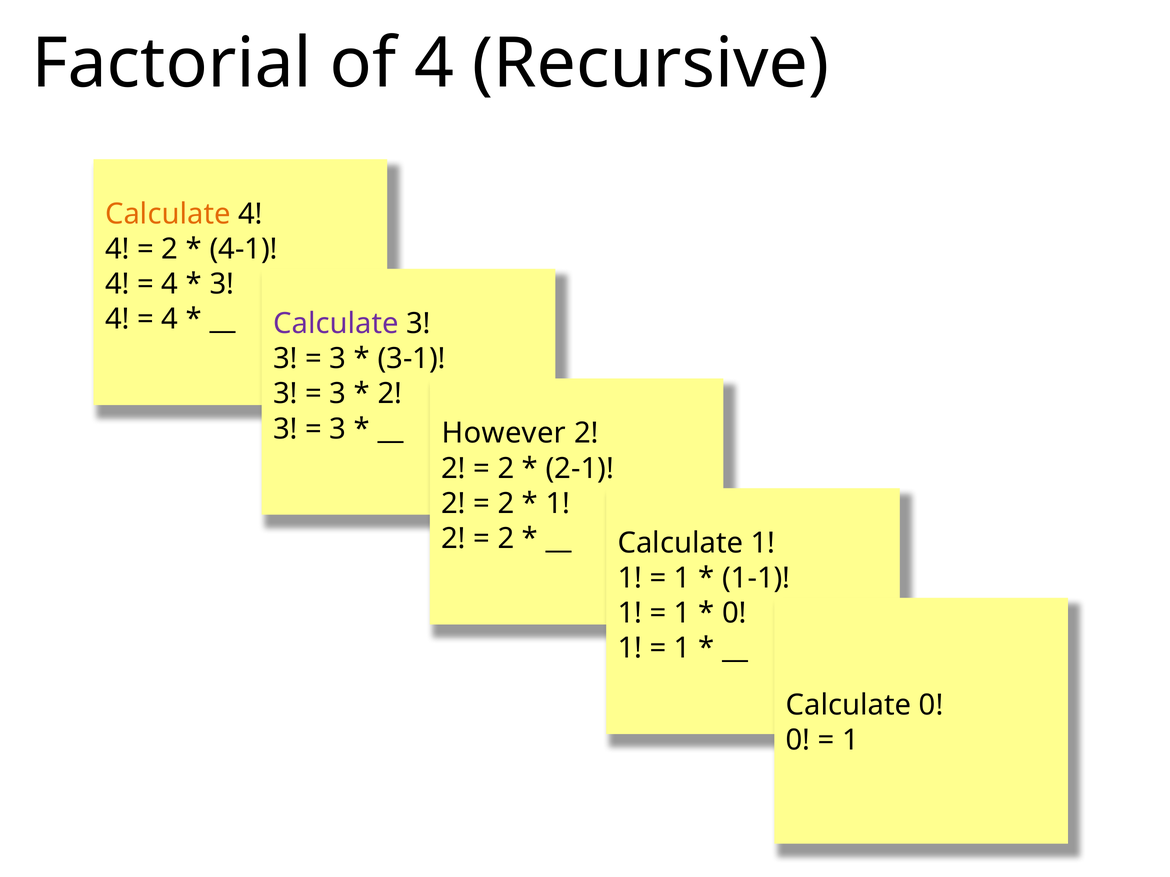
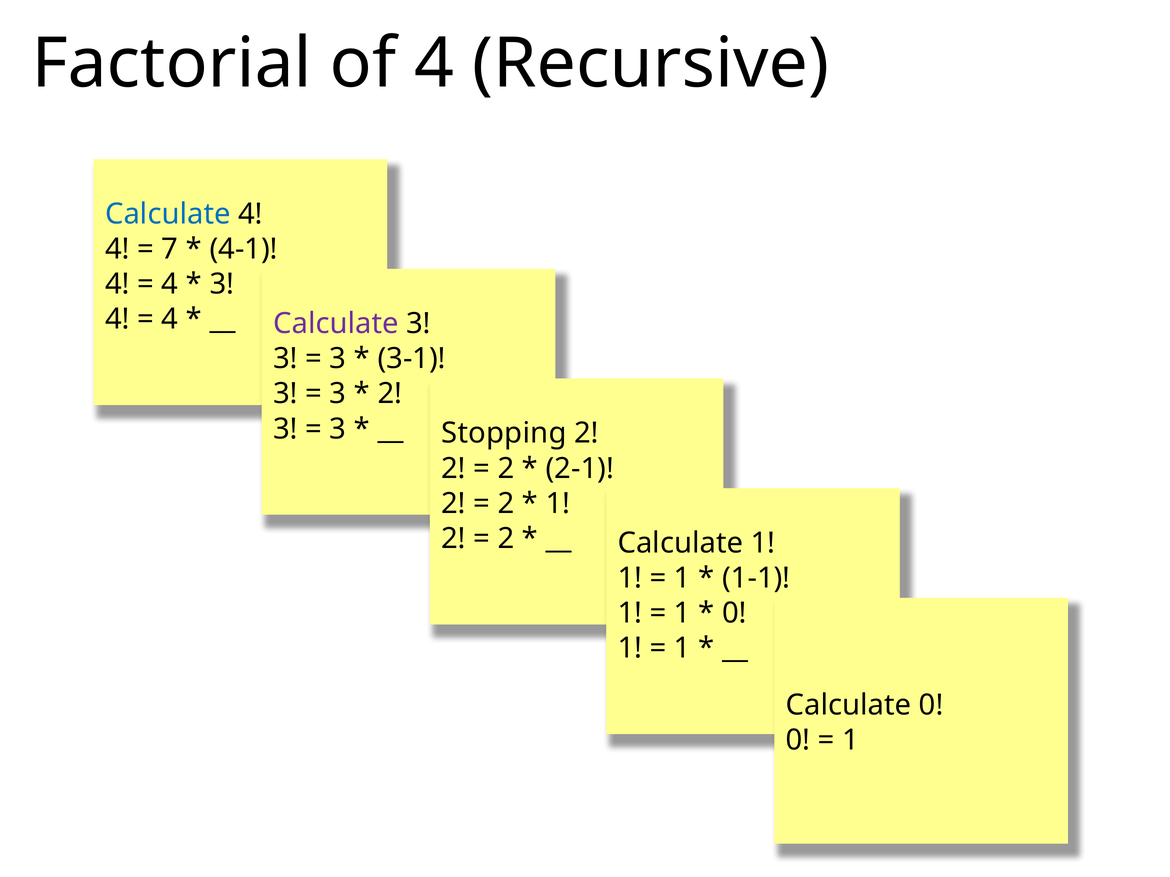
Calculate at (168, 214) colour: orange -> blue
2 at (170, 249): 2 -> 7
However: However -> Stopping
